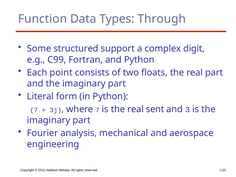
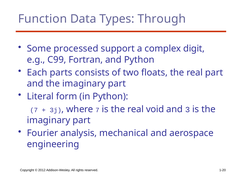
structured: structured -> processed
point: point -> parts
sent: sent -> void
